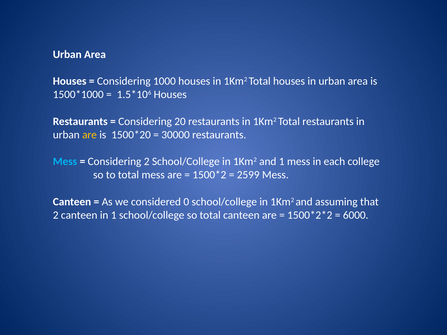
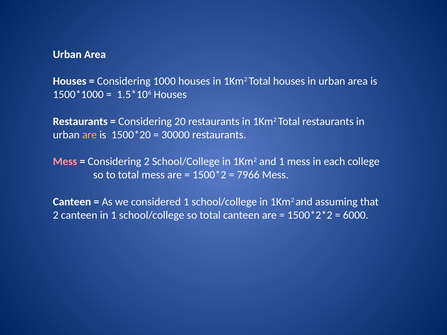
Mess at (65, 162) colour: light blue -> pink
2599: 2599 -> 7966
considered 0: 0 -> 1
